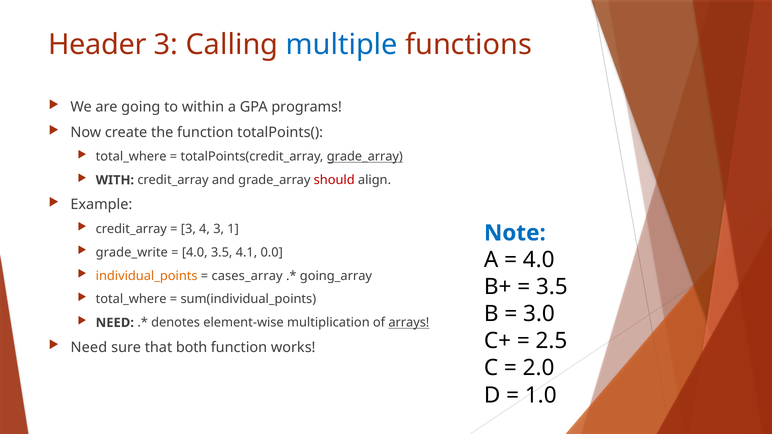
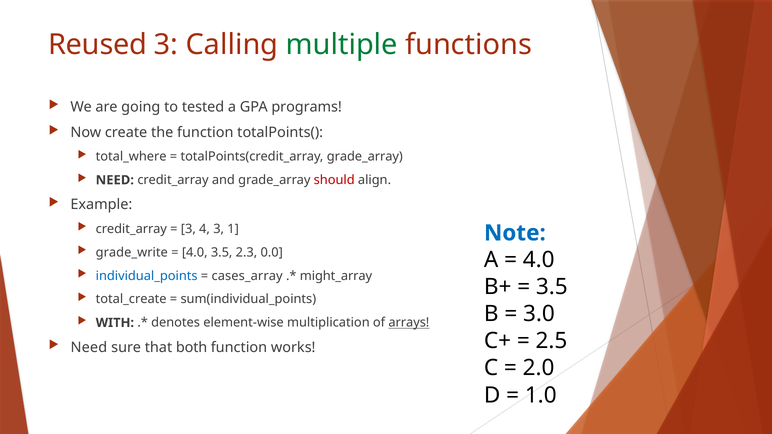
Header: Header -> Reused
multiple colour: blue -> green
within: within -> tested
grade_array at (365, 157) underline: present -> none
WITH at (115, 180): WITH -> NEED
4.1: 4.1 -> 2.3
individual_points colour: orange -> blue
going_array: going_array -> might_array
total_where at (131, 299): total_where -> total_create
NEED at (115, 323): NEED -> WITH
